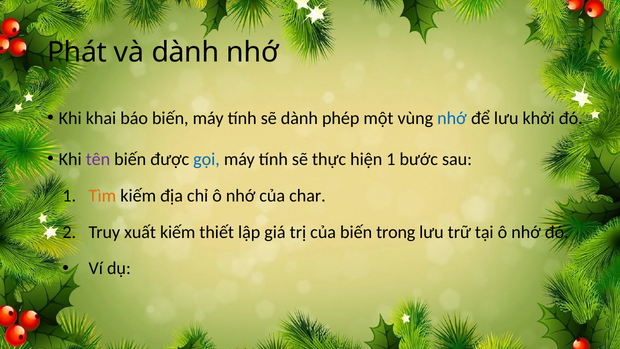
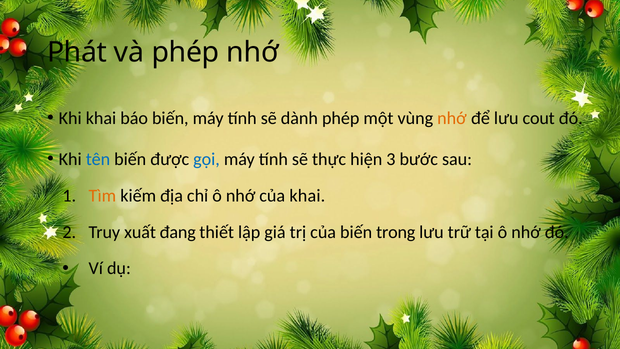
và dành: dành -> phép
nhớ at (452, 118) colour: blue -> orange
khởi: khởi -> cout
tên colour: purple -> blue
hiện 1: 1 -> 3
của char: char -> khai
xuất kiếm: kiếm -> đang
